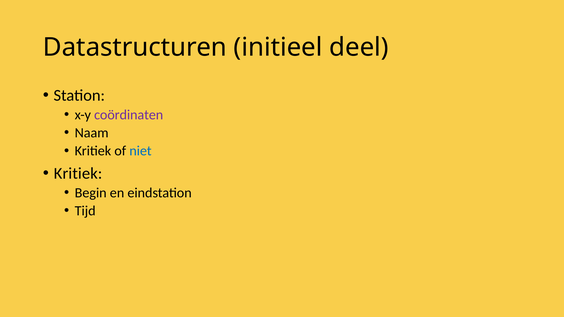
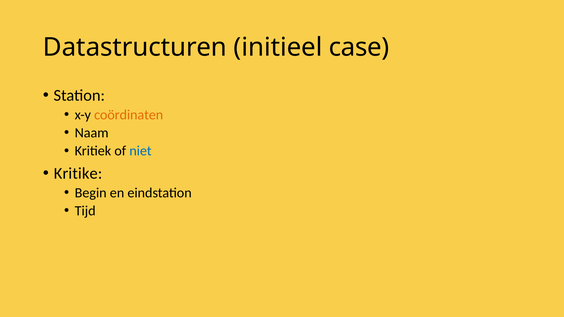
deel: deel -> case
coördinaten colour: purple -> orange
Kritiek at (78, 173): Kritiek -> Kritike
